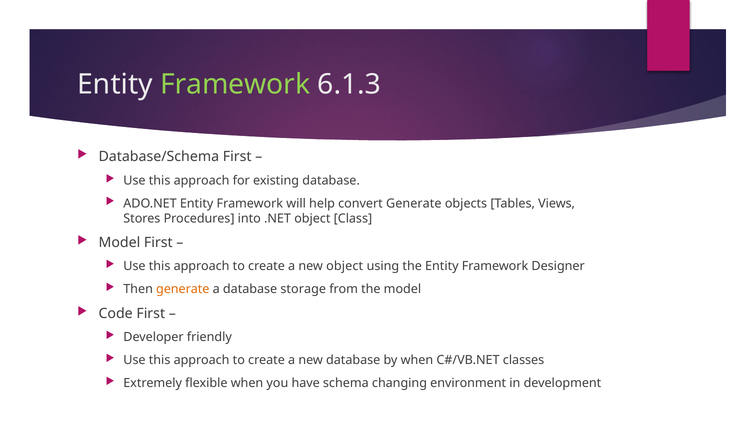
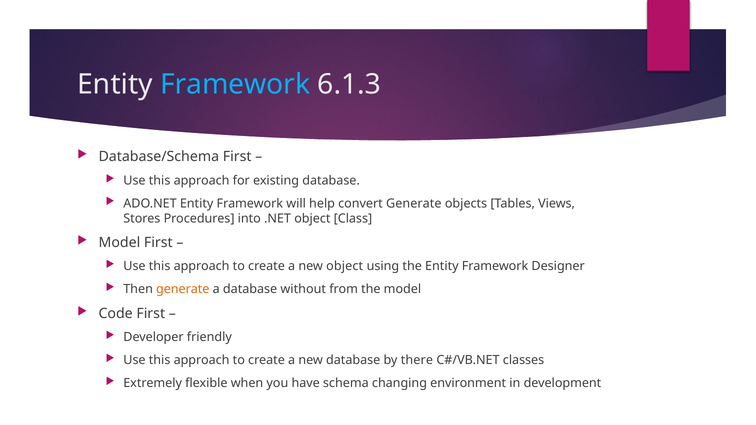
Framework at (235, 84) colour: light green -> light blue
storage: storage -> without
by when: when -> there
